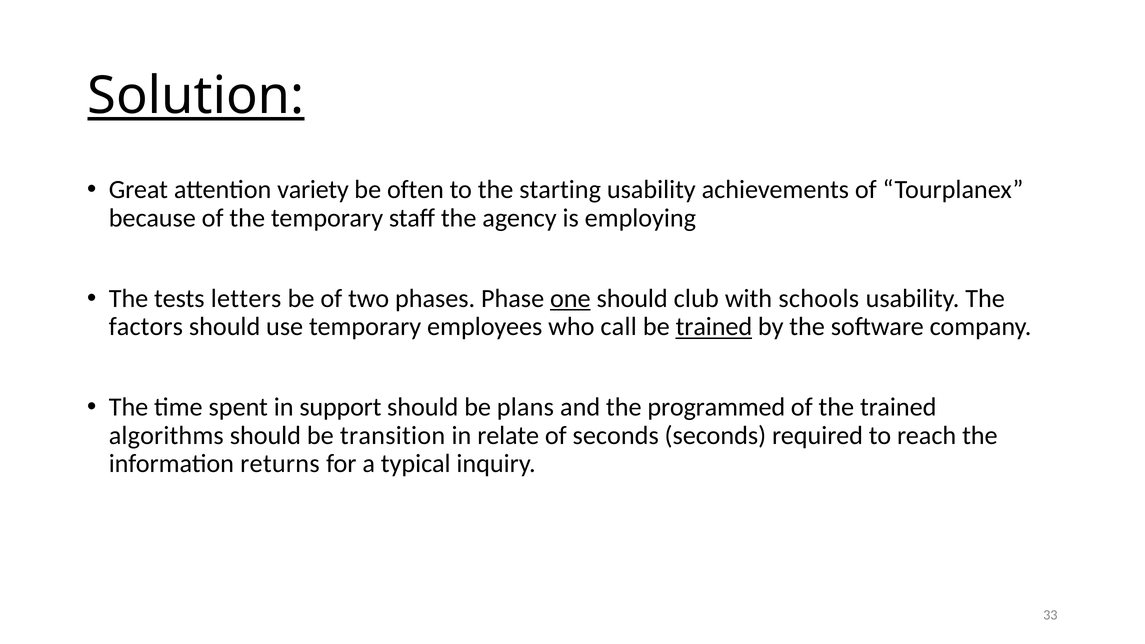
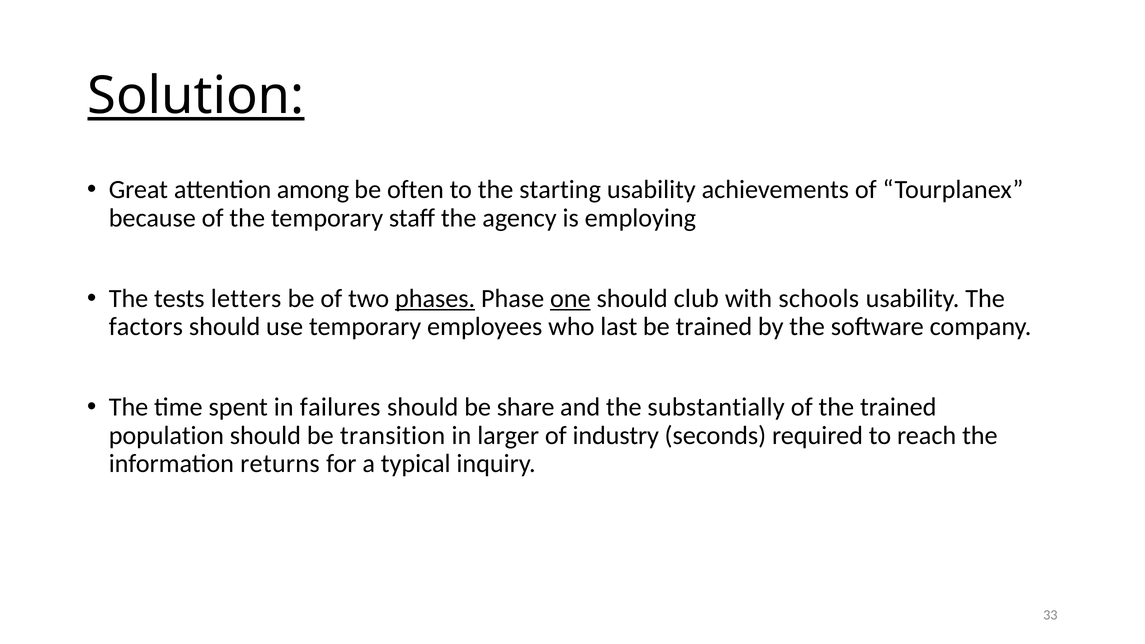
variety: variety -> among
phases underline: none -> present
call: call -> last
trained at (714, 327) underline: present -> none
support: support -> failures
plans: plans -> share
programmed: programmed -> substantially
algorithms: algorithms -> population
relate: relate -> larger
of seconds: seconds -> industry
